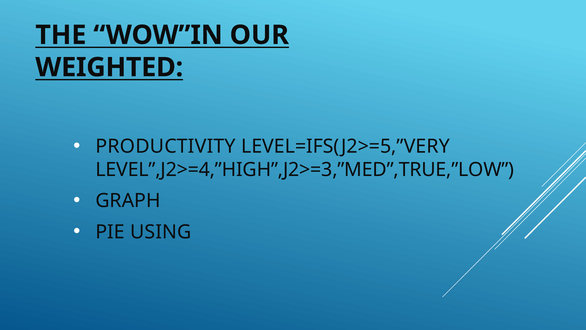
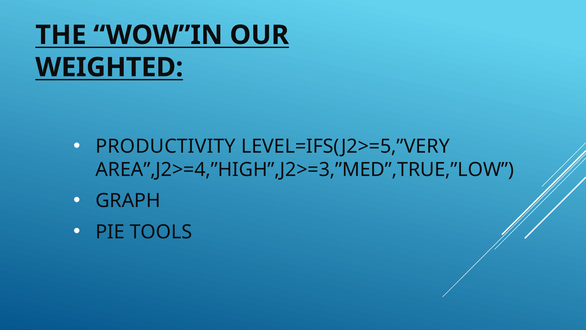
LEVEL”,J2>=4,”HIGH”,J2>=3,”MED”,TRUE,”LOW: LEVEL”,J2>=4,”HIGH”,J2>=3,”MED”,TRUE,”LOW -> AREA”,J2>=4,”HIGH”,J2>=3,”MED”,TRUE,”LOW
USING: USING -> TOOLS
